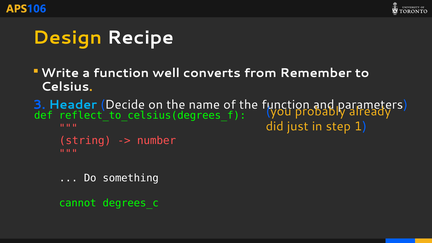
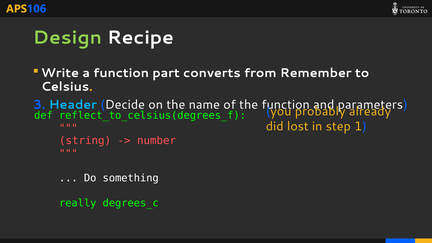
Design colour: yellow -> light green
well: well -> part
just: just -> lost
cannot: cannot -> really
